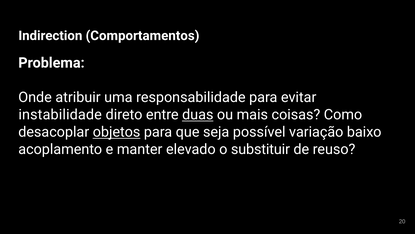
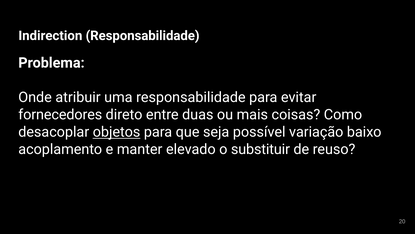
Indirection Comportamentos: Comportamentos -> Responsabilidade
instabilidade: instabilidade -> fornecedores
duas underline: present -> none
